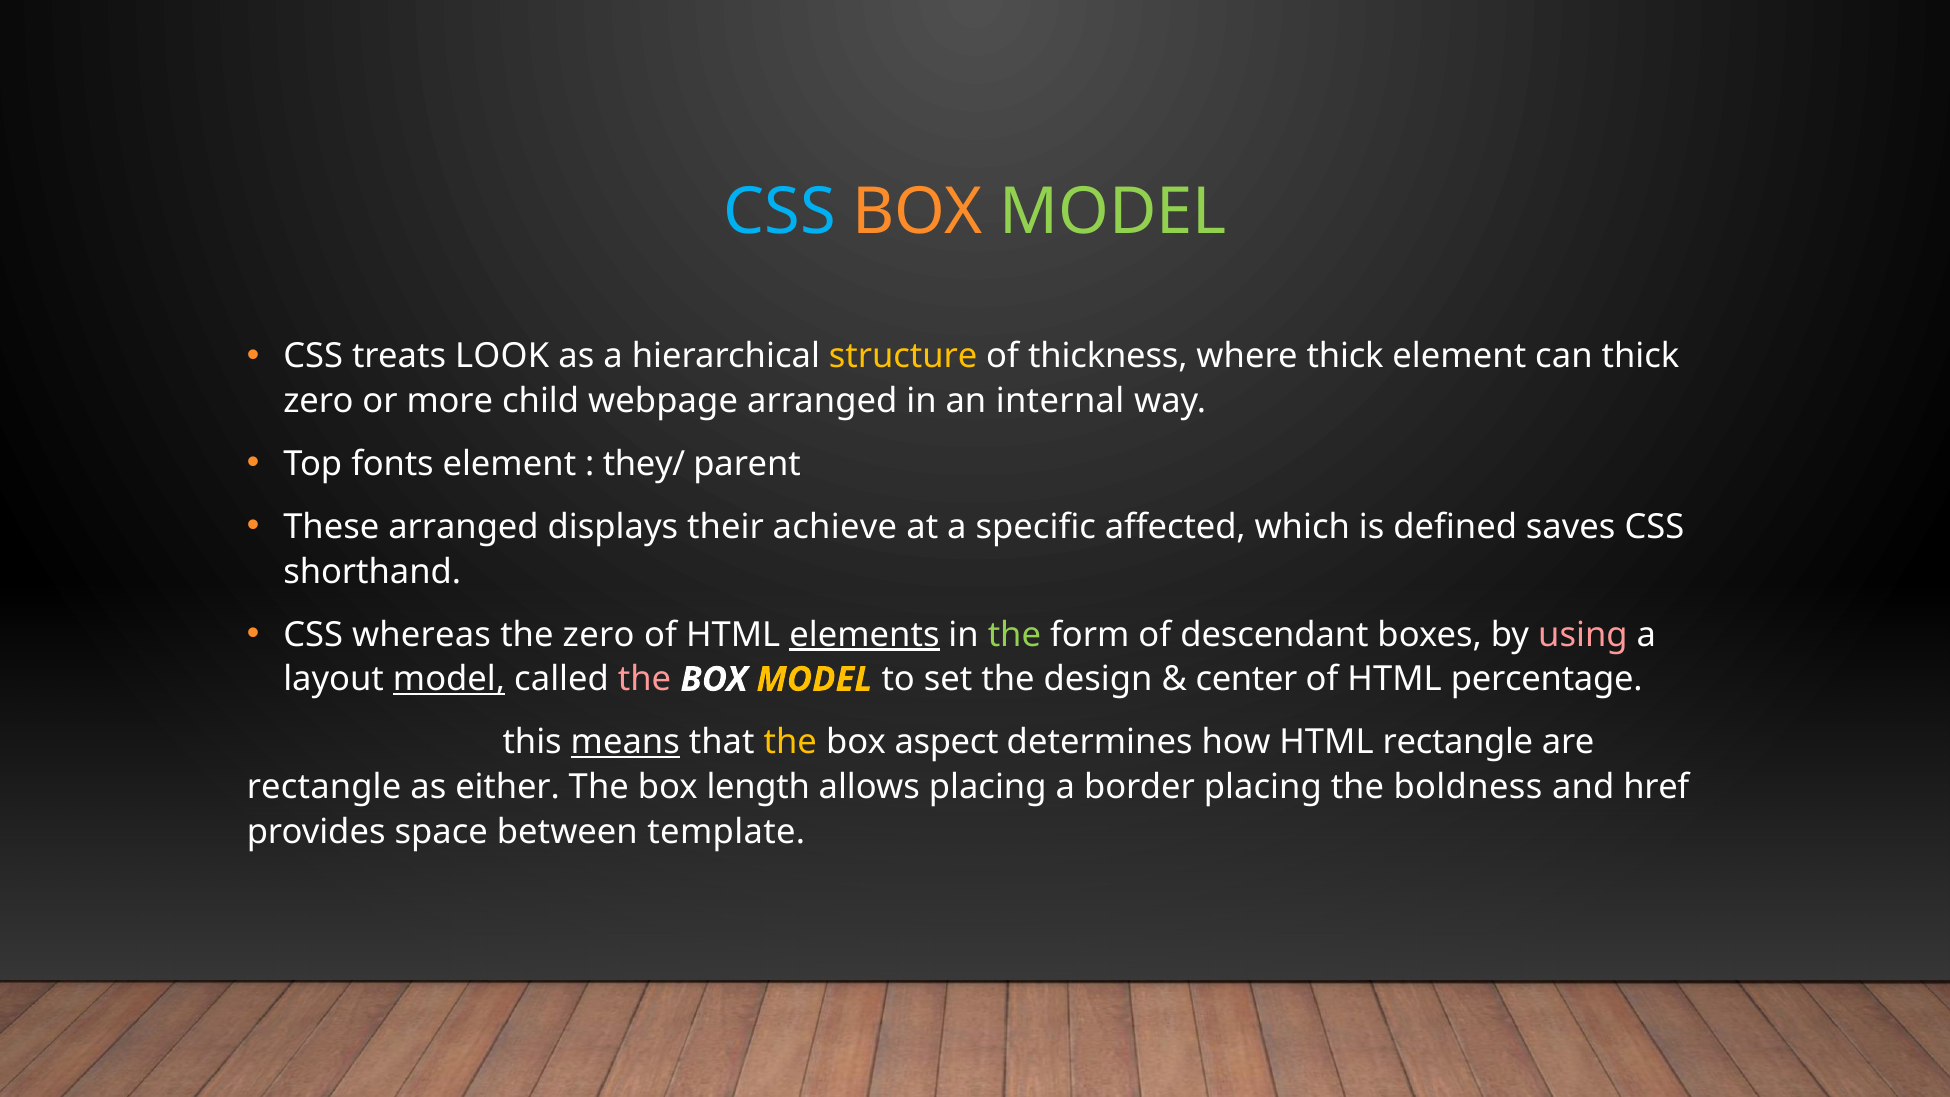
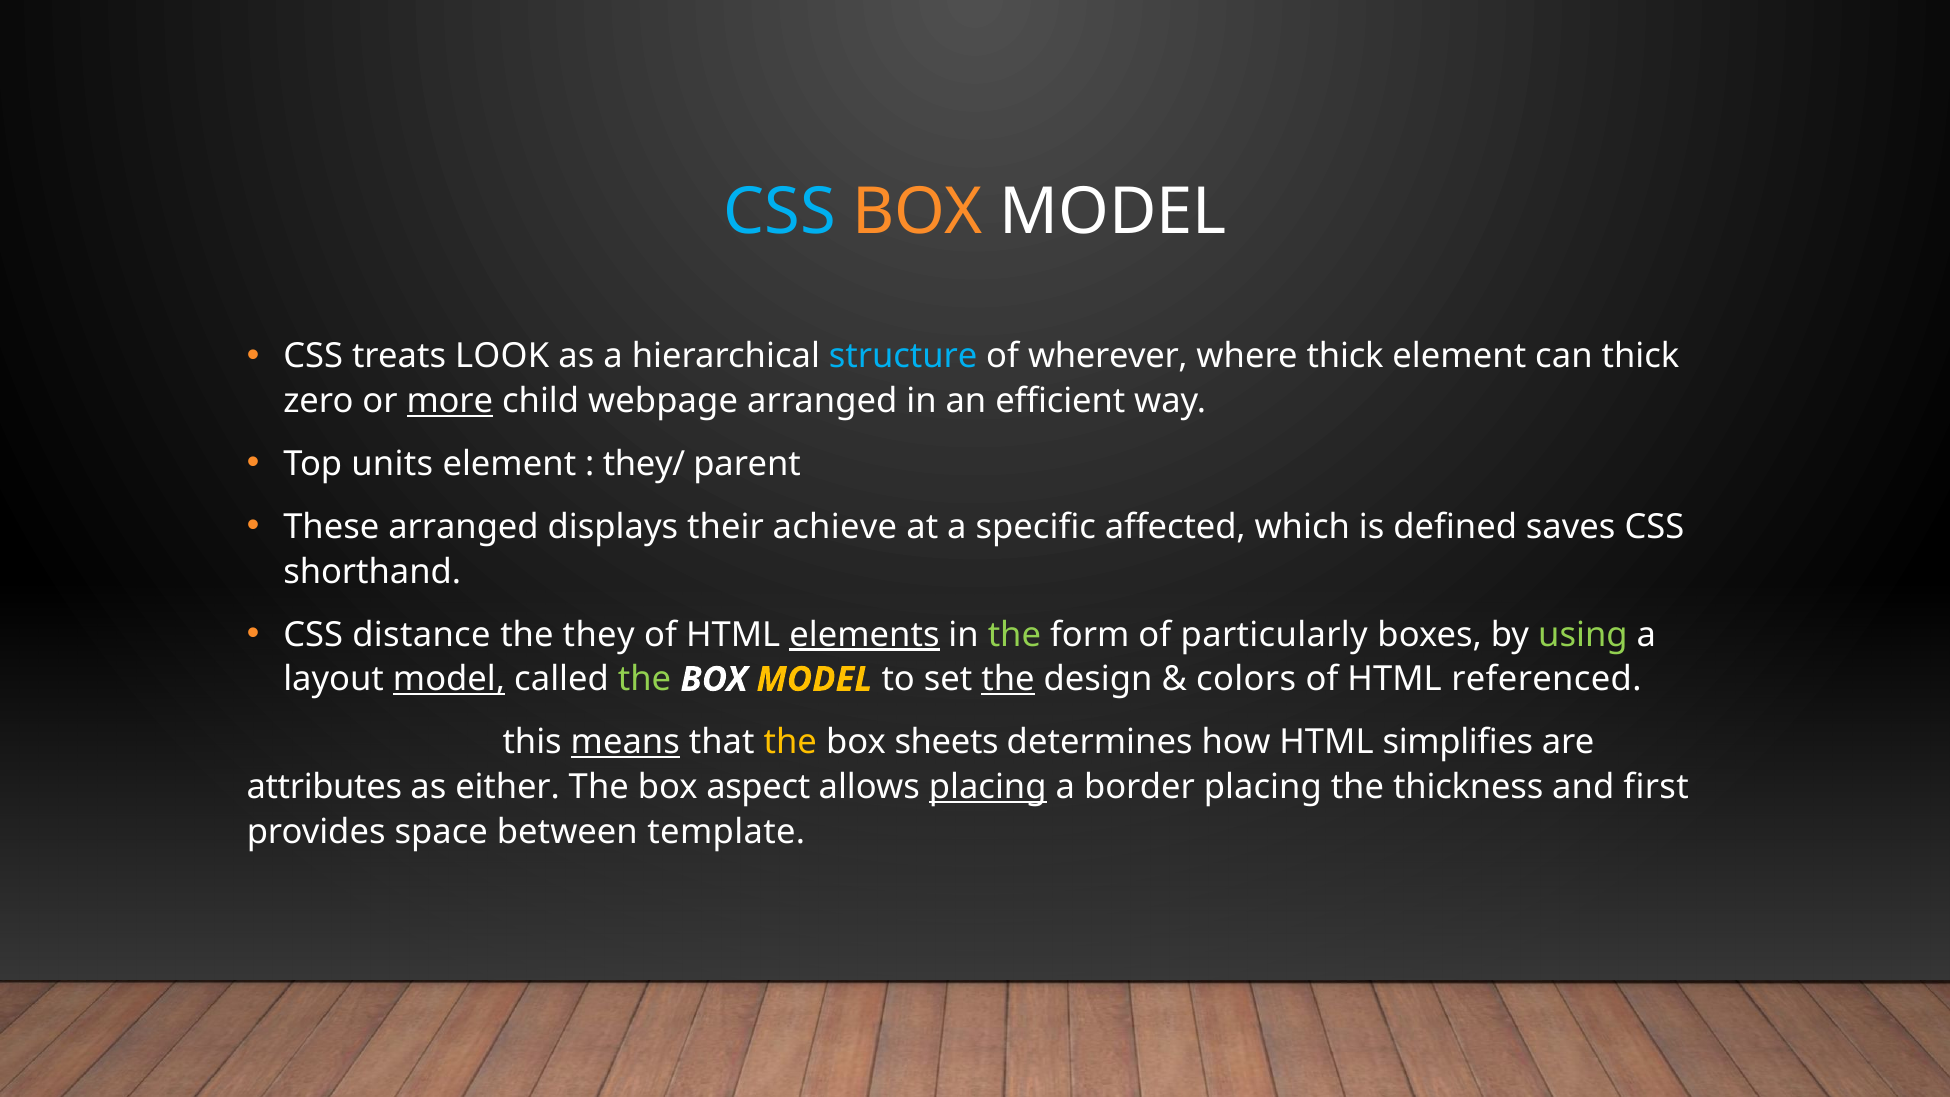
MODEL at (1113, 212) colour: light green -> white
structure colour: yellow -> light blue
thickness: thickness -> wherever
more underline: none -> present
internal: internal -> efficient
fonts: fonts -> units
whereas: whereas -> distance
the zero: zero -> they
descendant: descendant -> particularly
using colour: pink -> light green
the at (644, 679) colour: pink -> light green
the at (1008, 679) underline: none -> present
center: center -> colors
percentage: percentage -> referenced
aspect: aspect -> sheets
HTML rectangle: rectangle -> simplifies
rectangle at (324, 787): rectangle -> attributes
length: length -> aspect
placing at (988, 787) underline: none -> present
boldness: boldness -> thickness
href: href -> first
